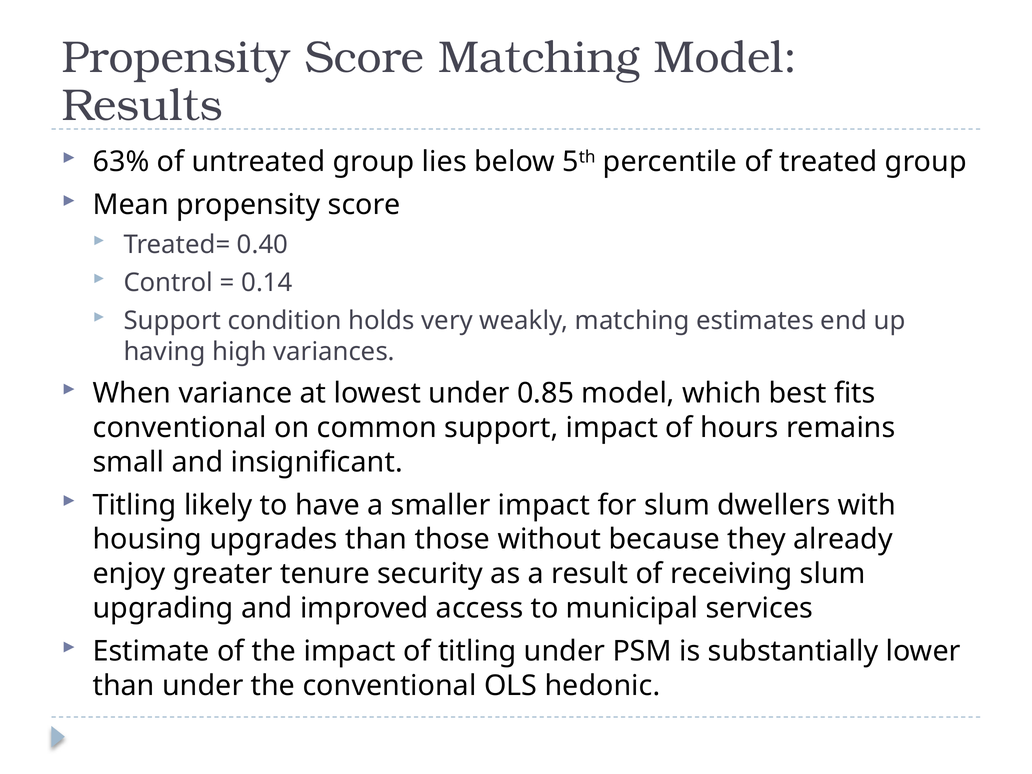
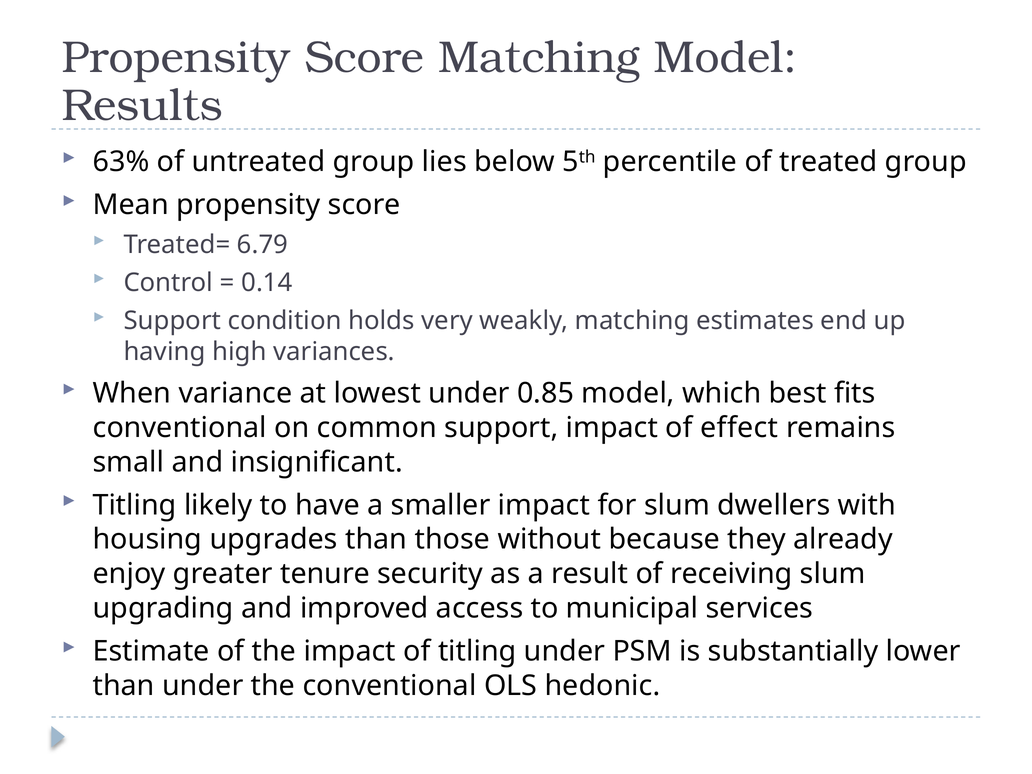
0.40: 0.40 -> 6.79
hours: hours -> effect
